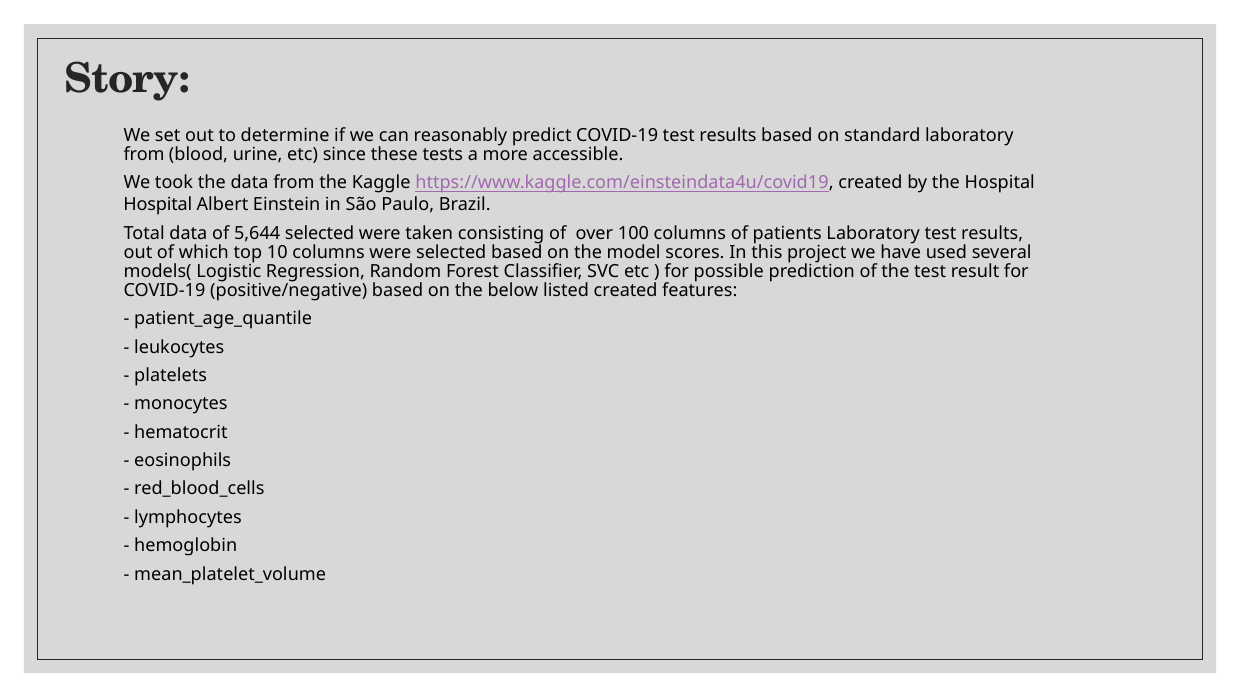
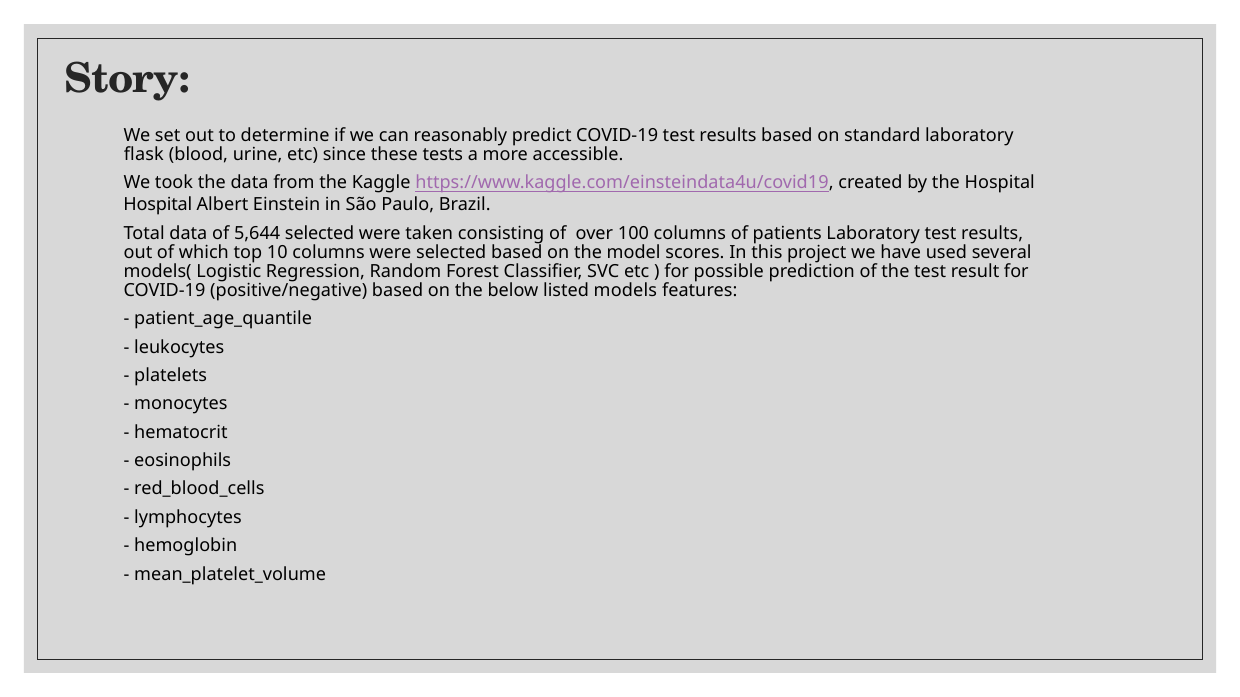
from at (144, 155): from -> flask
listed created: created -> models
